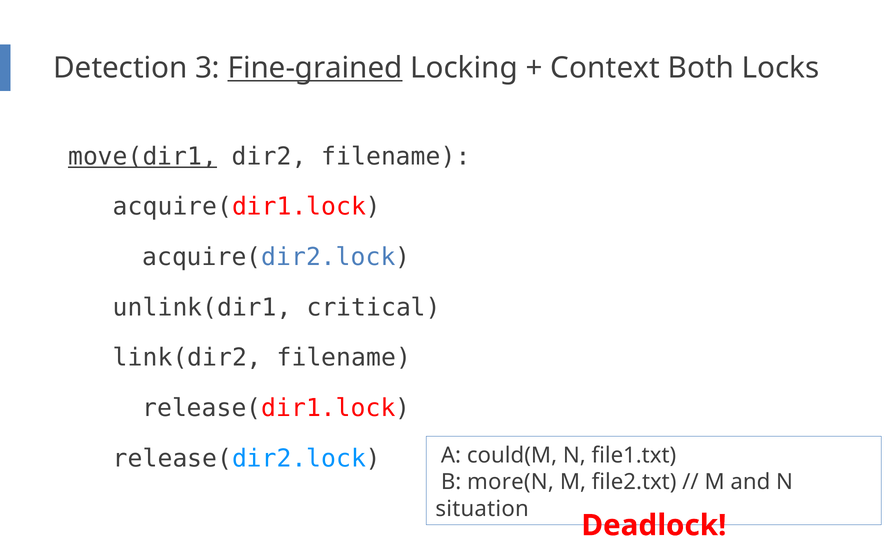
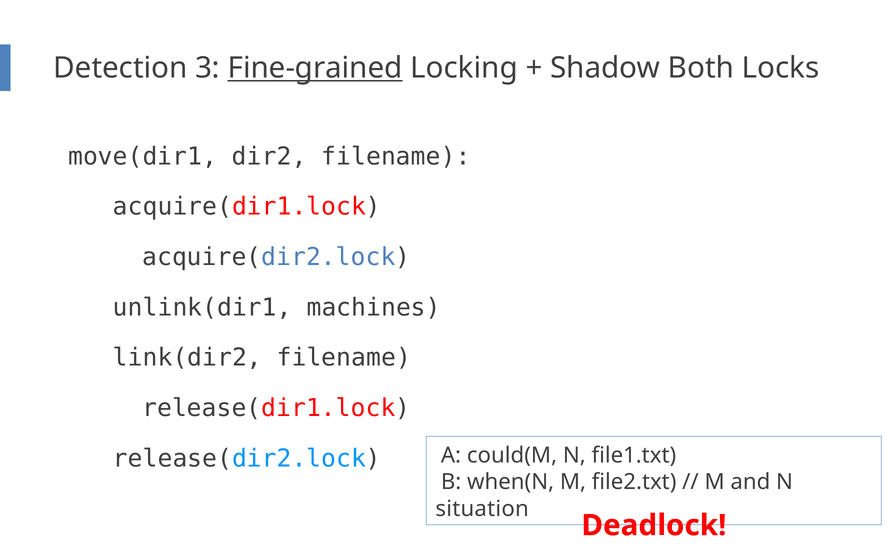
Context: Context -> Shadow
move(dir1 underline: present -> none
critical: critical -> machines
more(N: more(N -> when(N
